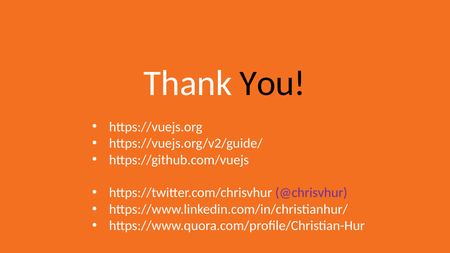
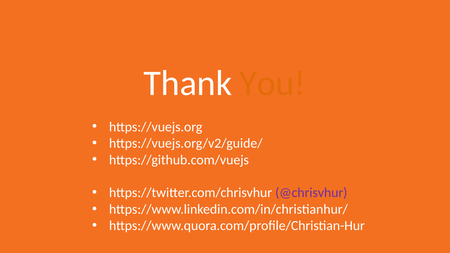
You colour: black -> orange
